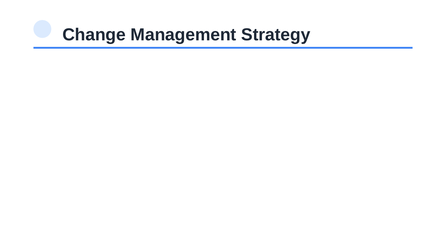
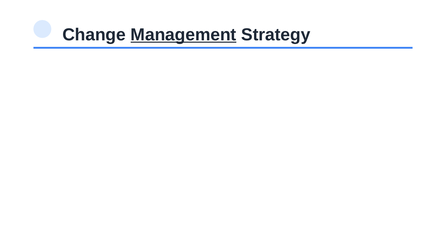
Management underline: none -> present
